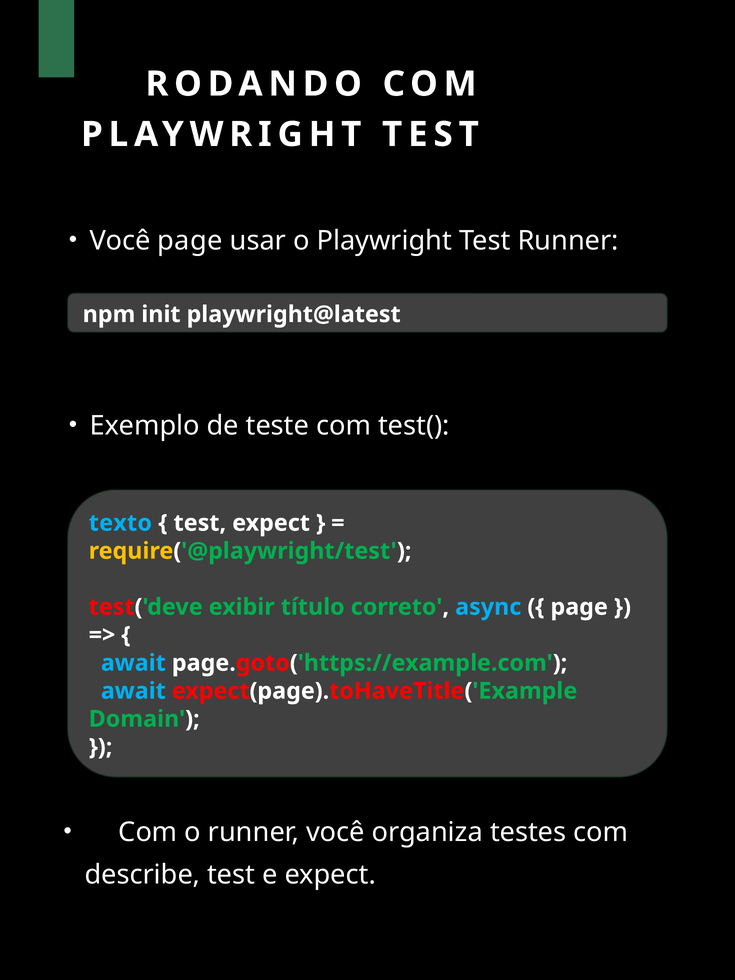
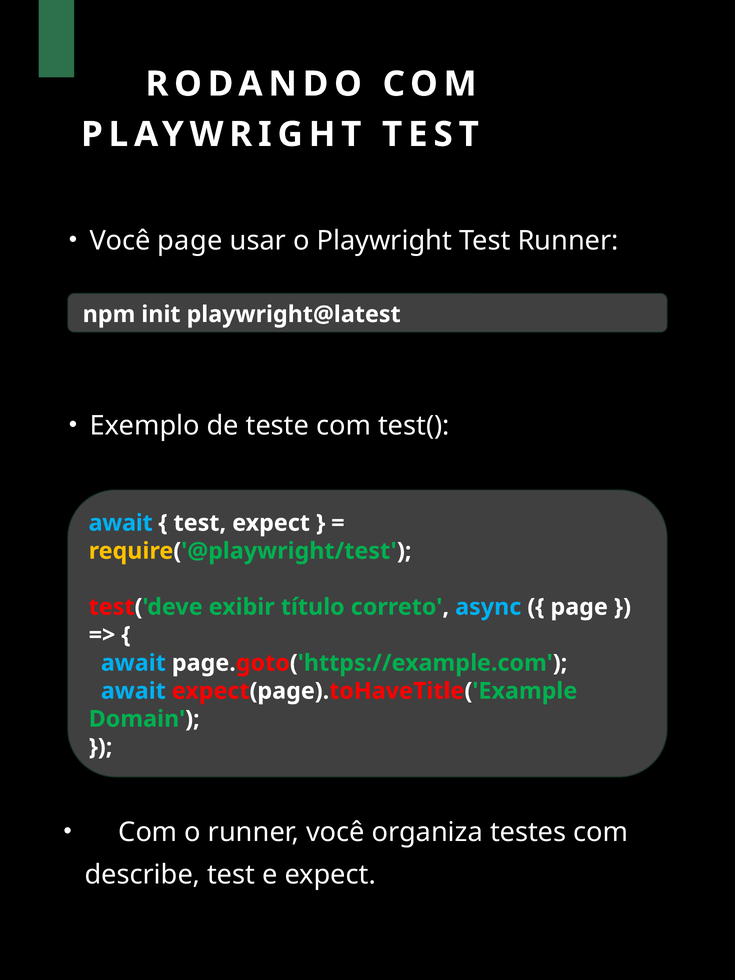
texto at (120, 523): texto -> await
